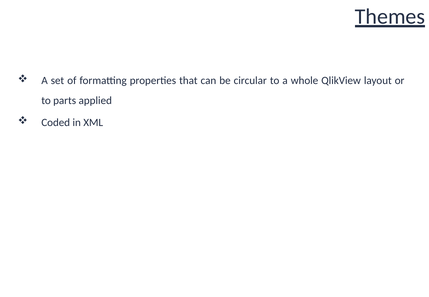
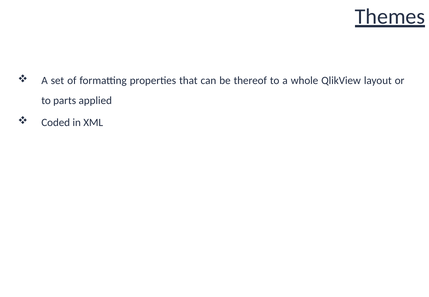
circular: circular -> thereof
